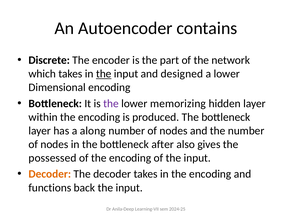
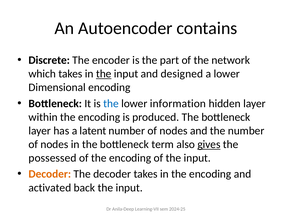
the at (111, 103) colour: purple -> blue
memorizing: memorizing -> information
along: along -> latent
after: after -> term
gives underline: none -> present
functions: functions -> activated
